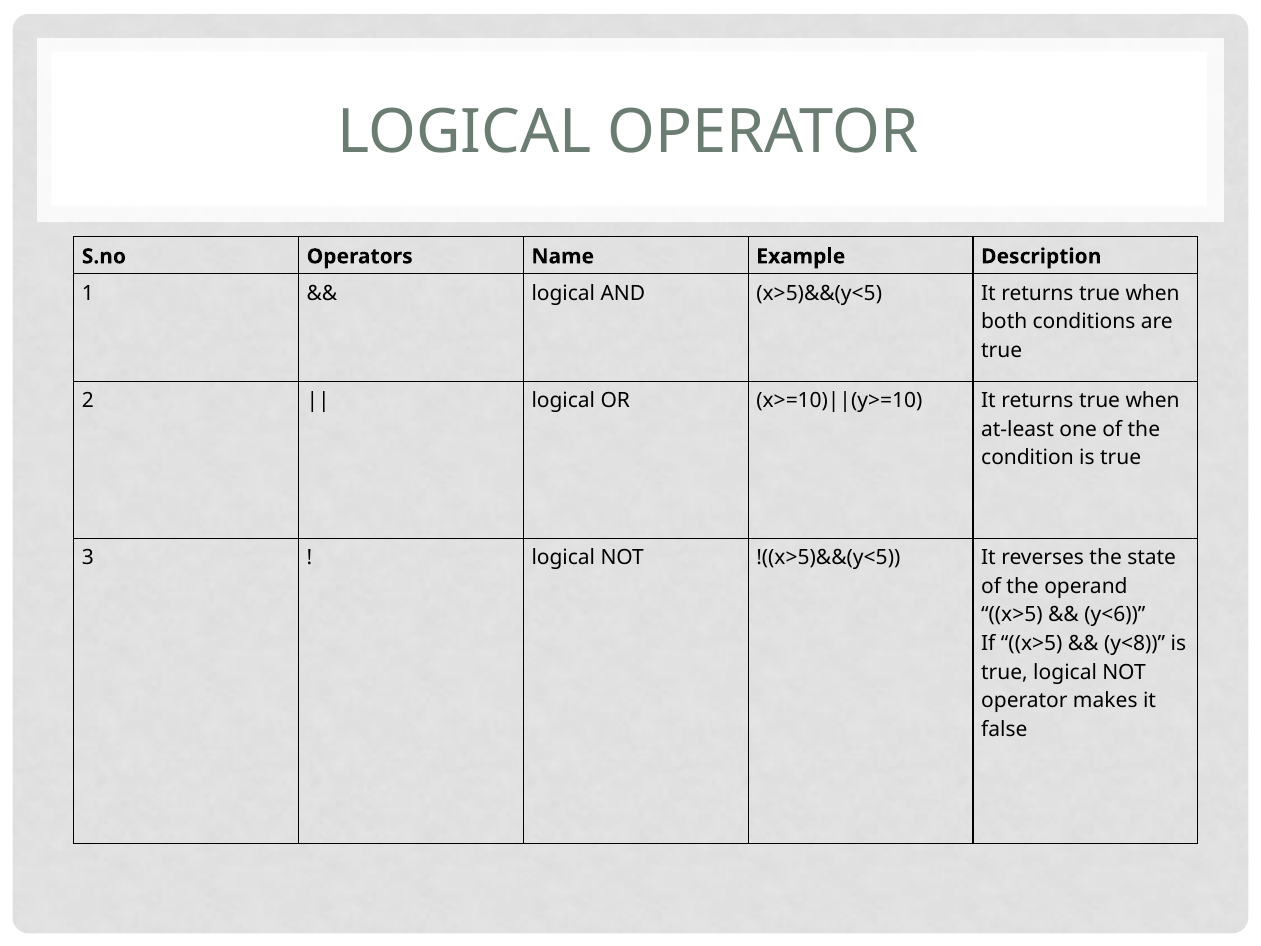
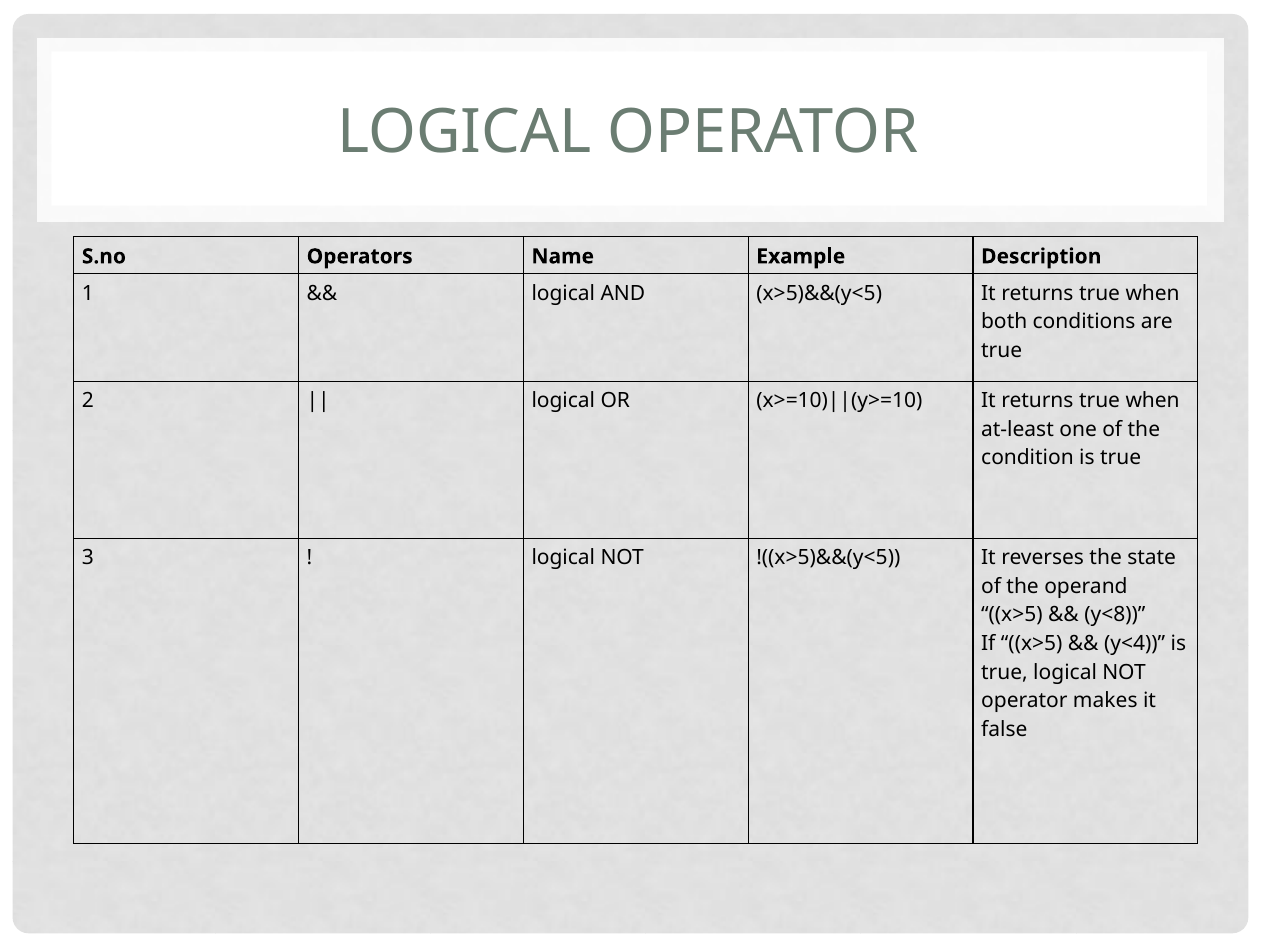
y<6: y<6 -> y<8
y<8: y<8 -> y<4
